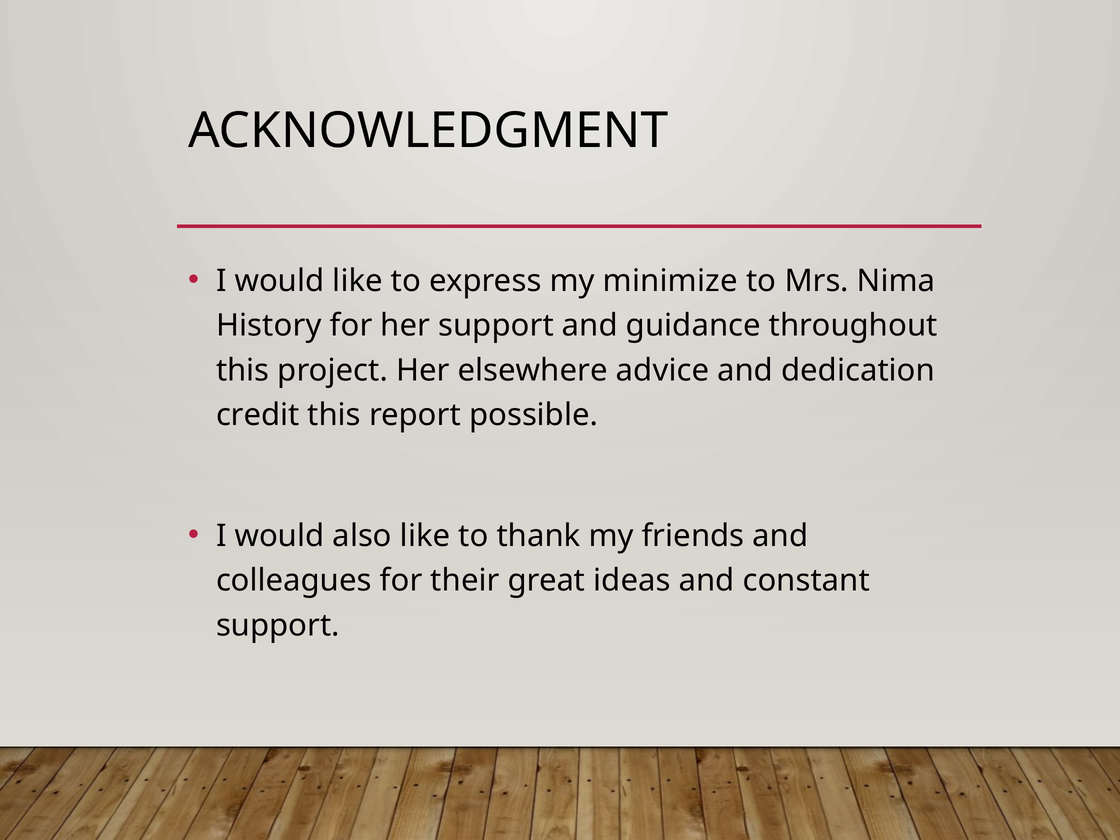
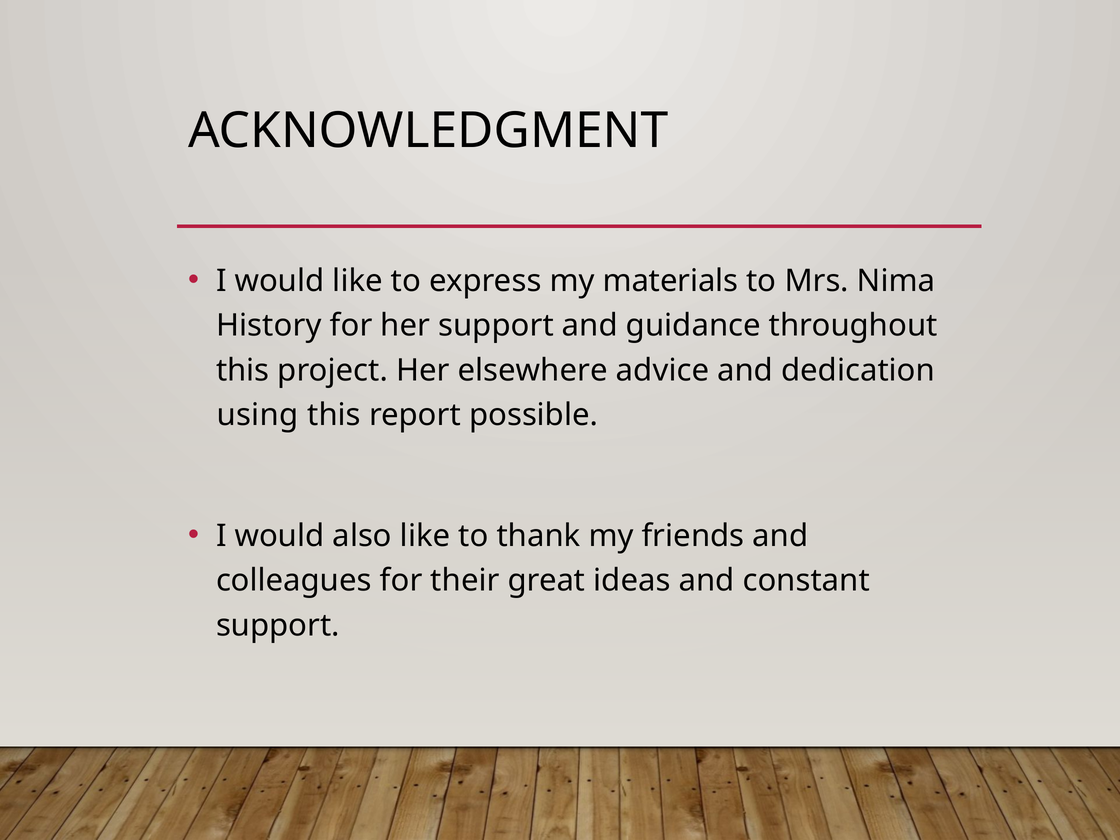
minimize: minimize -> materials
credit: credit -> using
